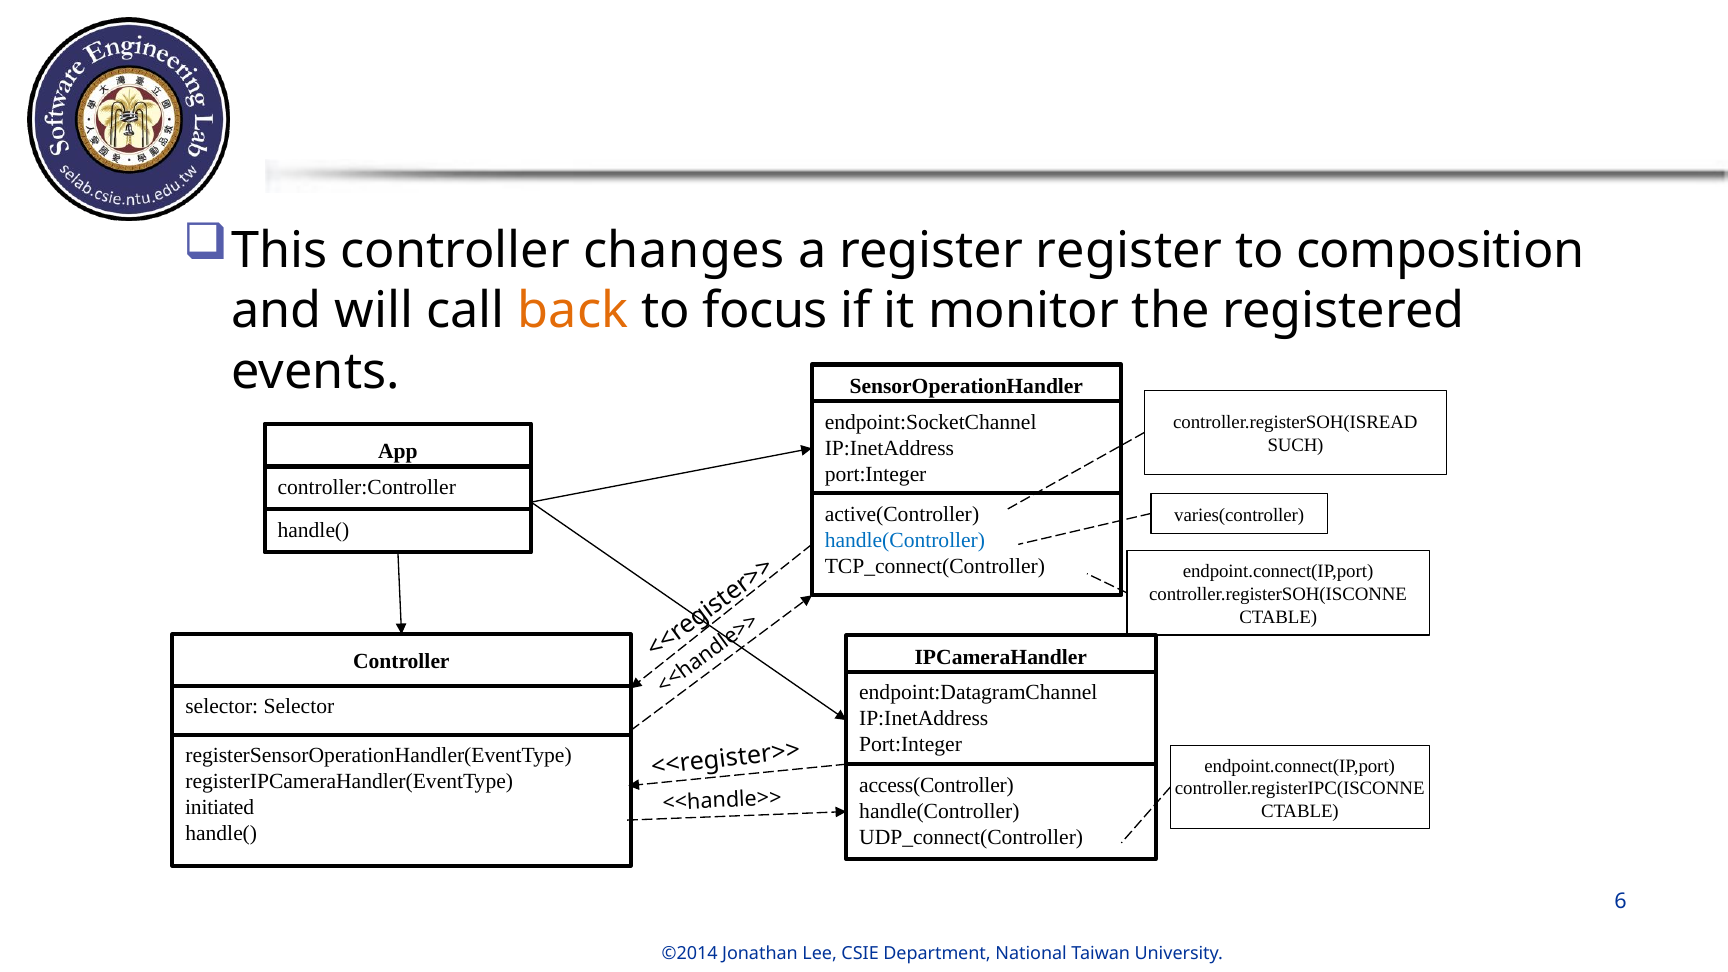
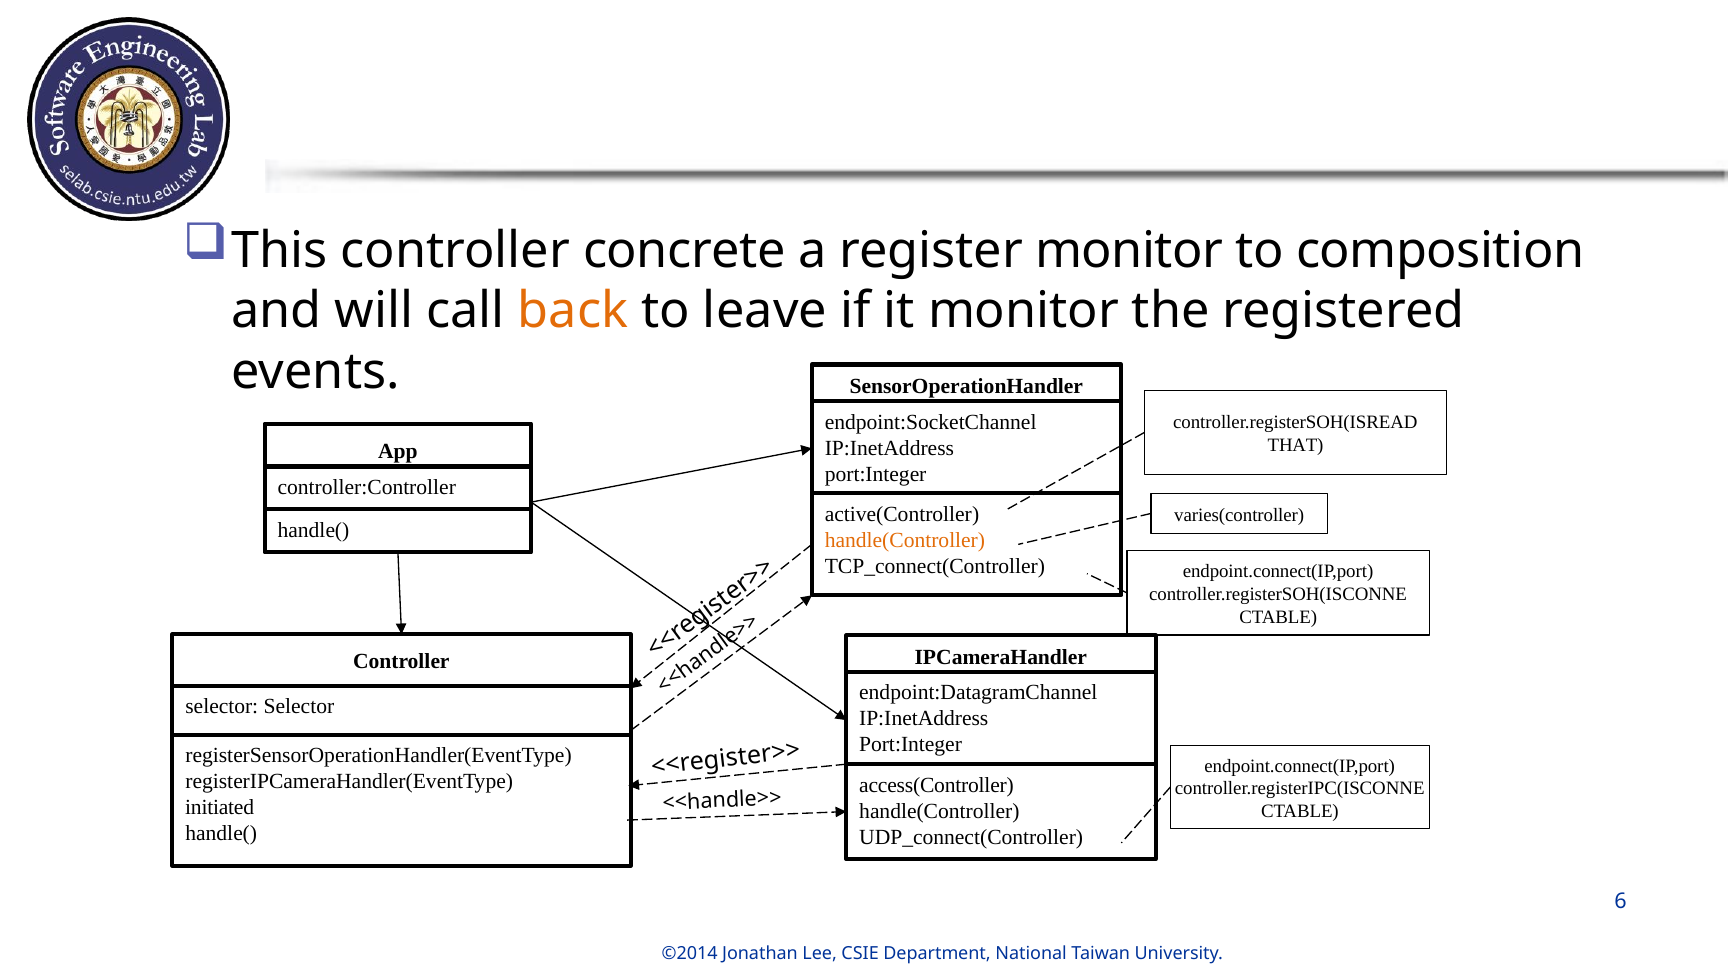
changes: changes -> concrete
register register: register -> monitor
focus: focus -> leave
SUCH: SUCH -> THAT
handle(Controller at (905, 540) colour: blue -> orange
